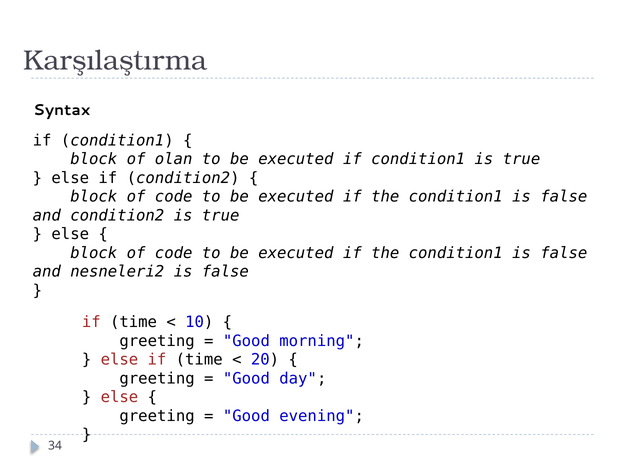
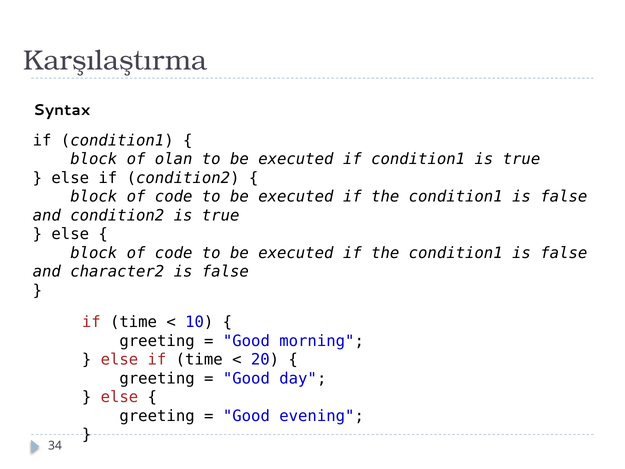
nesneleri2: nesneleri2 -> character2
